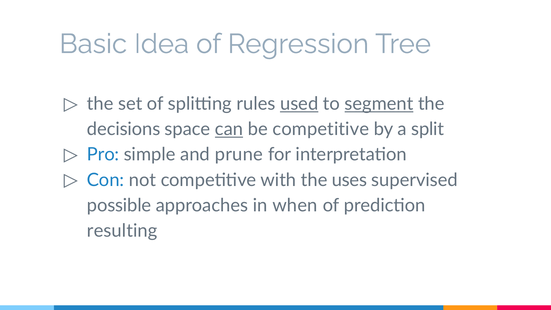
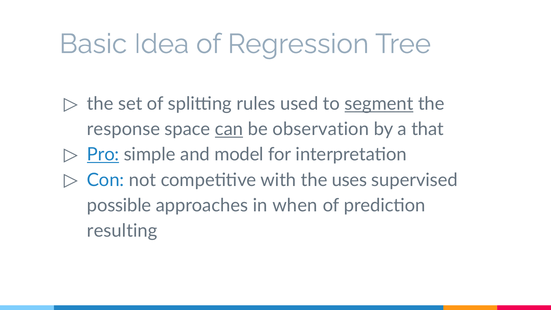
used underline: present -> none
decisions: decisions -> response
be competitive: competitive -> observation
split: split -> that
Pro underline: none -> present
prune: prune -> model
